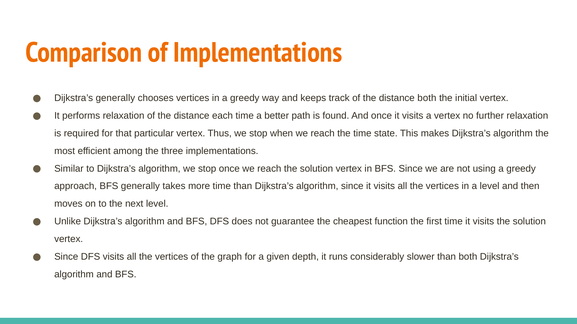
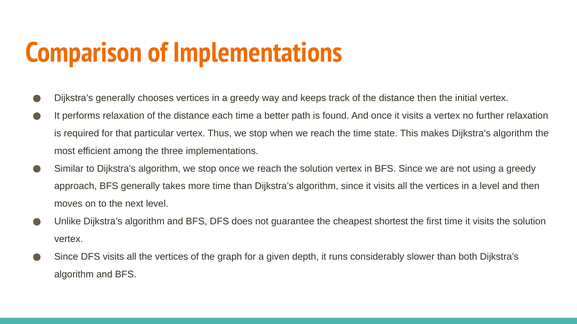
distance both: both -> then
function: function -> shortest
